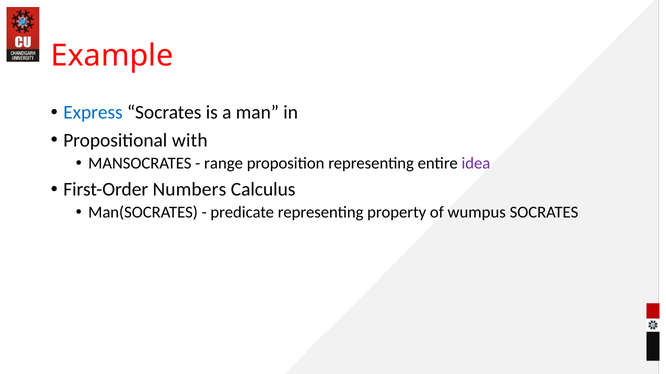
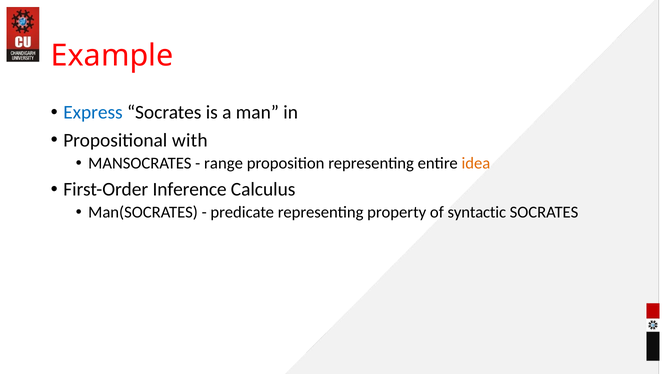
idea colour: purple -> orange
Numbers: Numbers -> Inference
wumpus: wumpus -> syntactic
